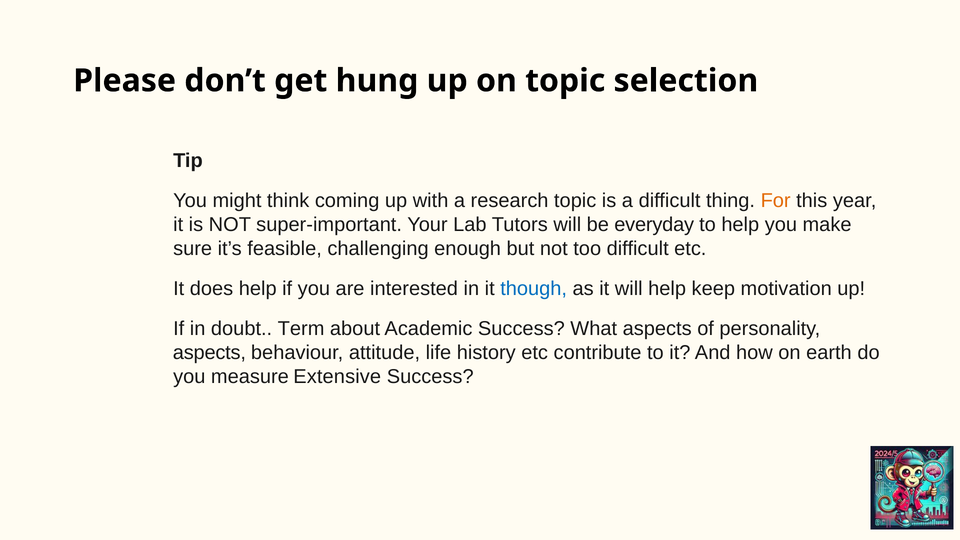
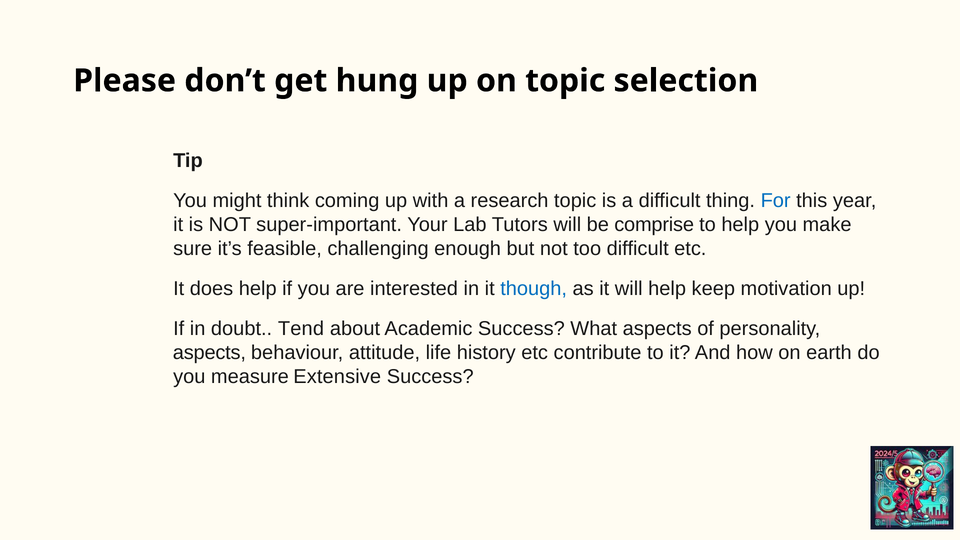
For colour: orange -> blue
everyday: everyday -> comprise
Term: Term -> Tend
